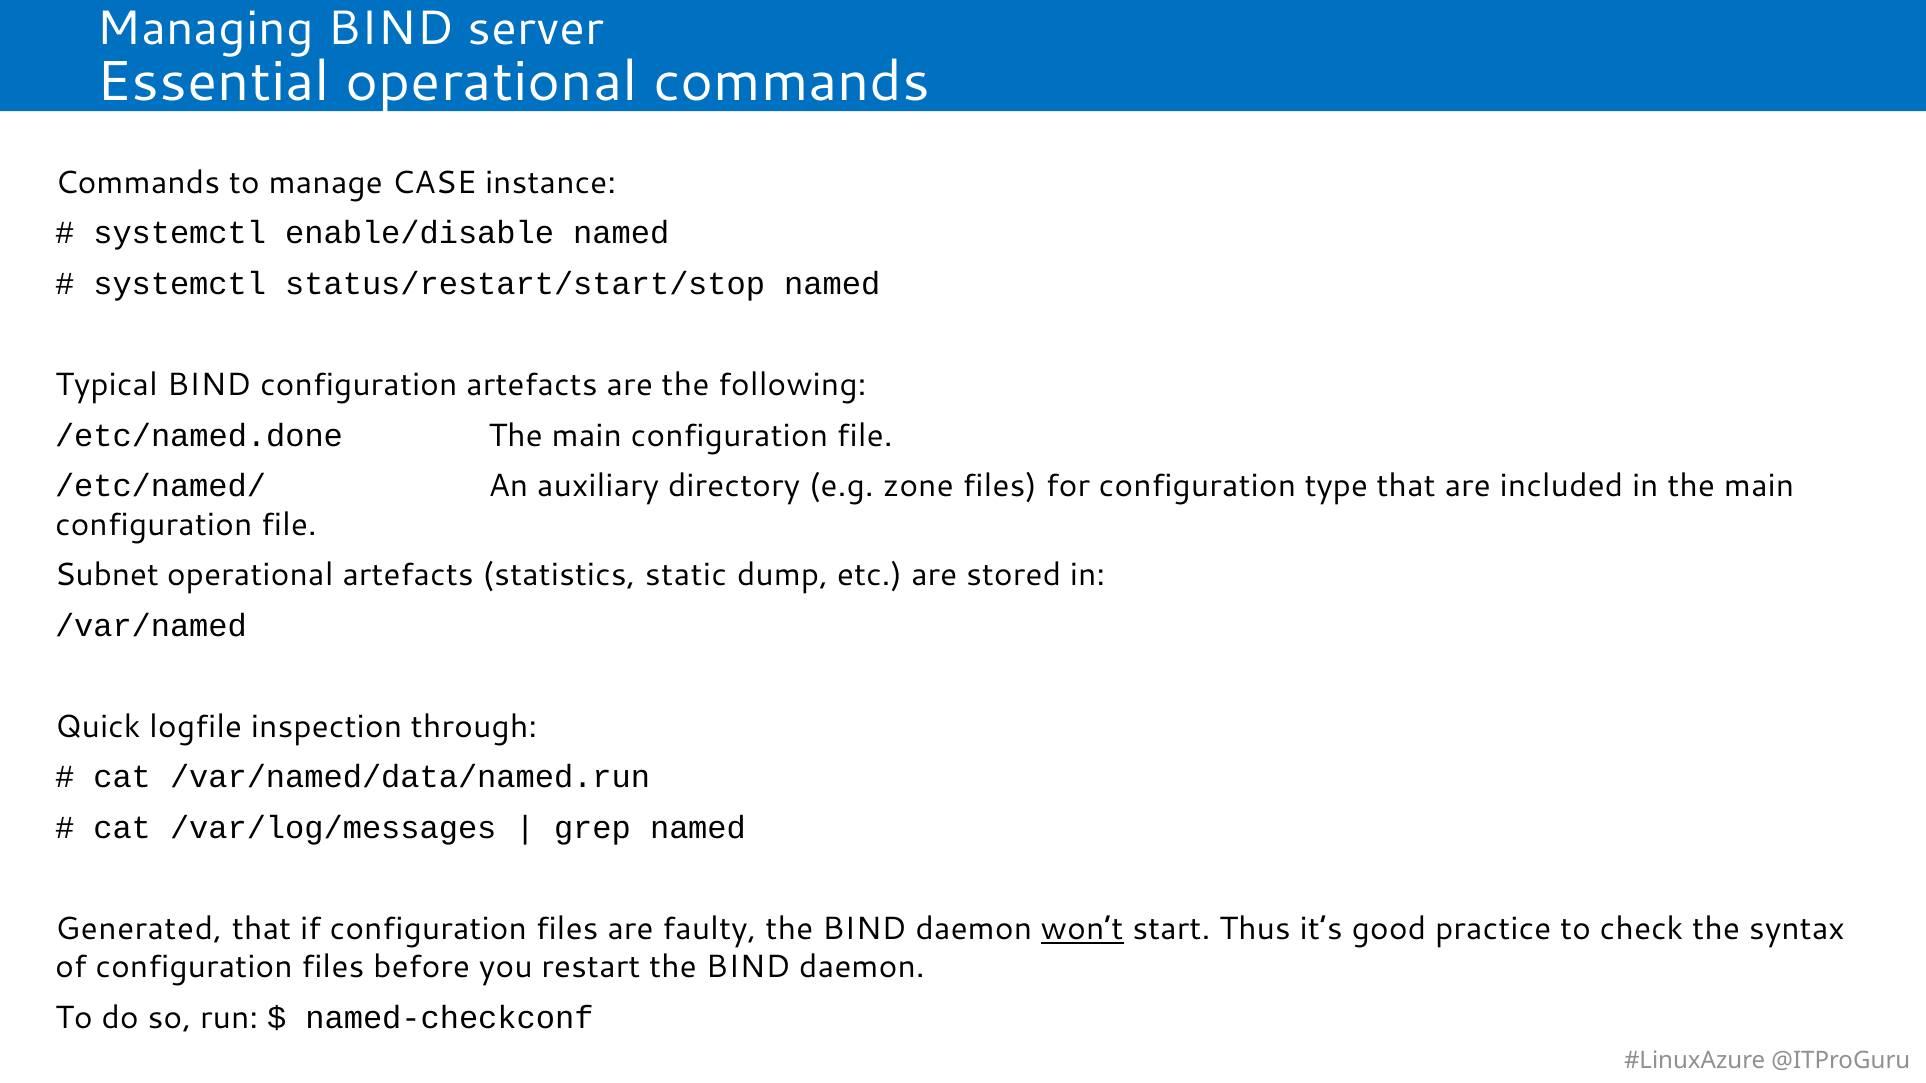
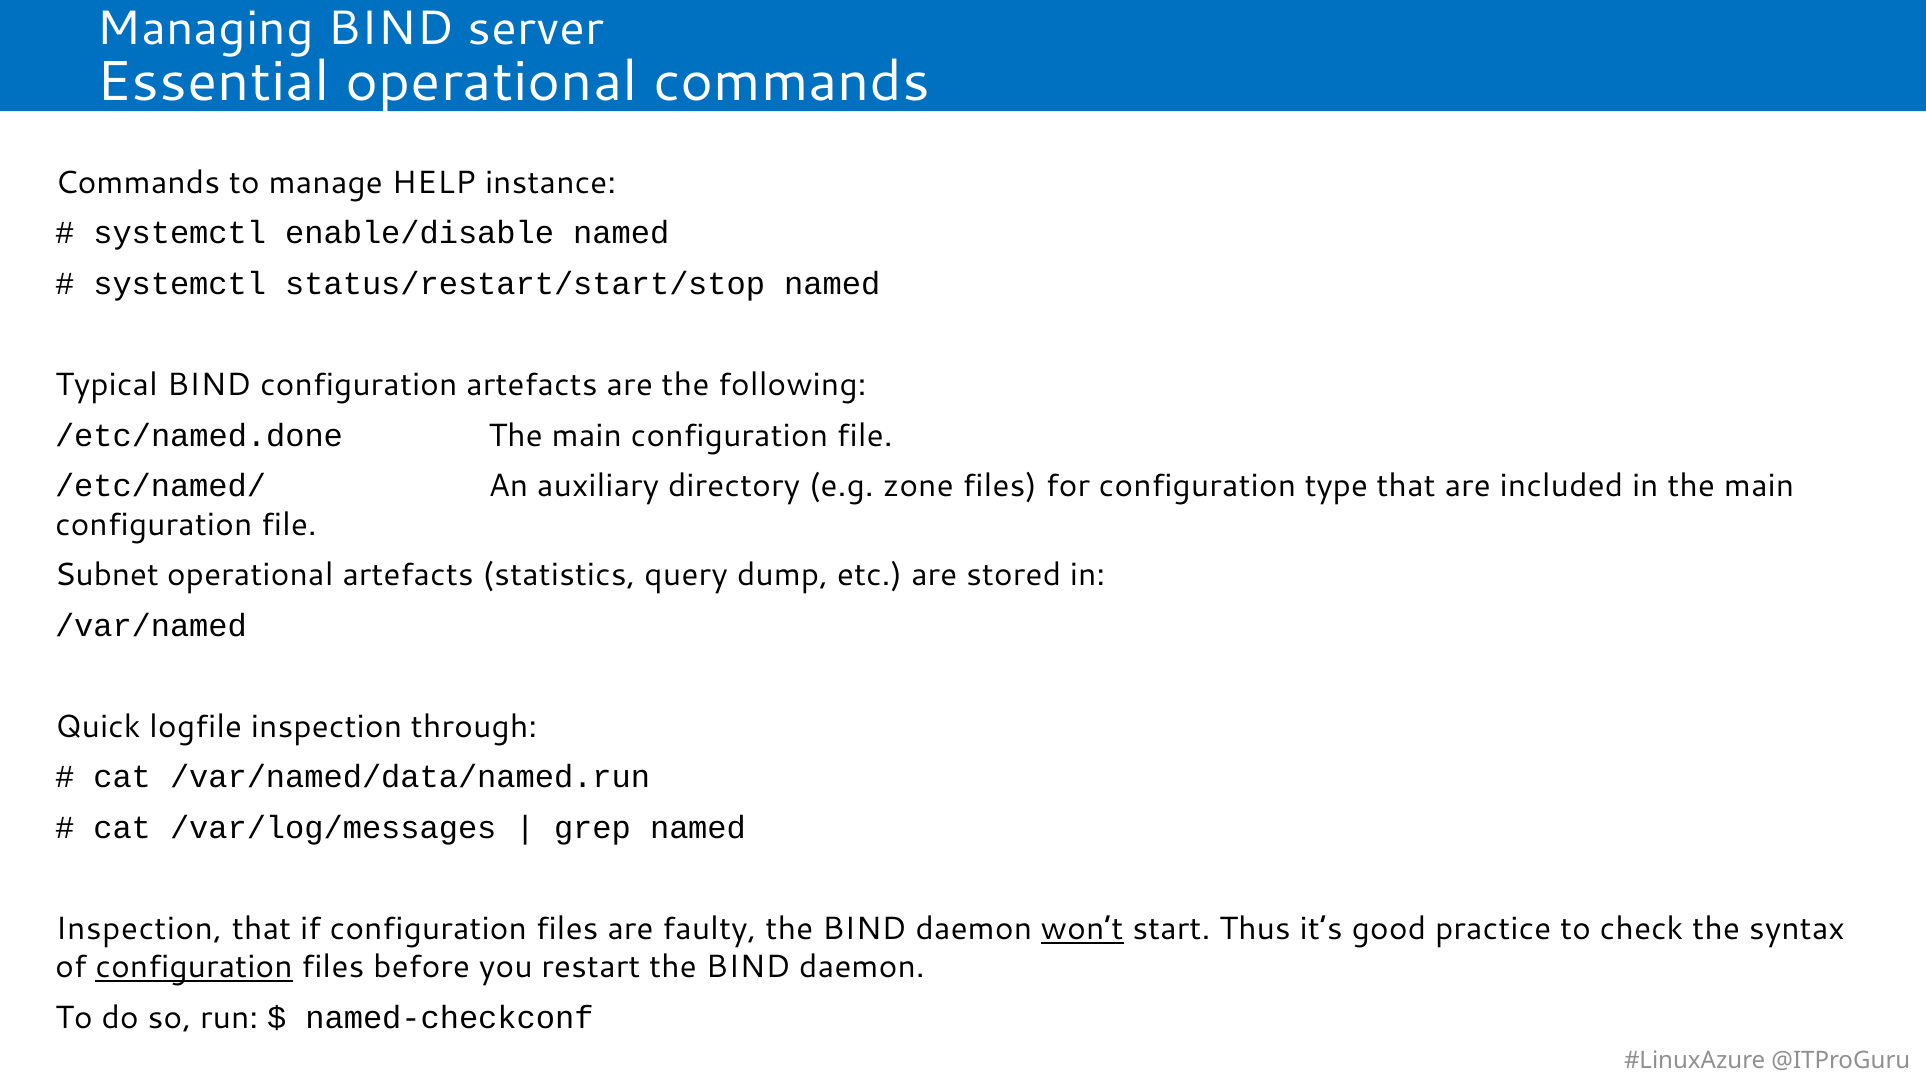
CASE: CASE -> HELP
static: static -> query
Generated at (139, 929): Generated -> Inspection
configuration at (194, 968) underline: none -> present
